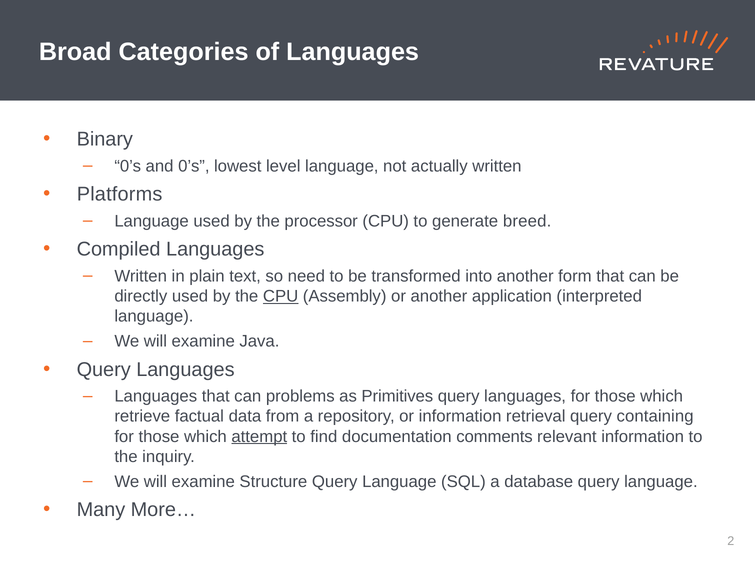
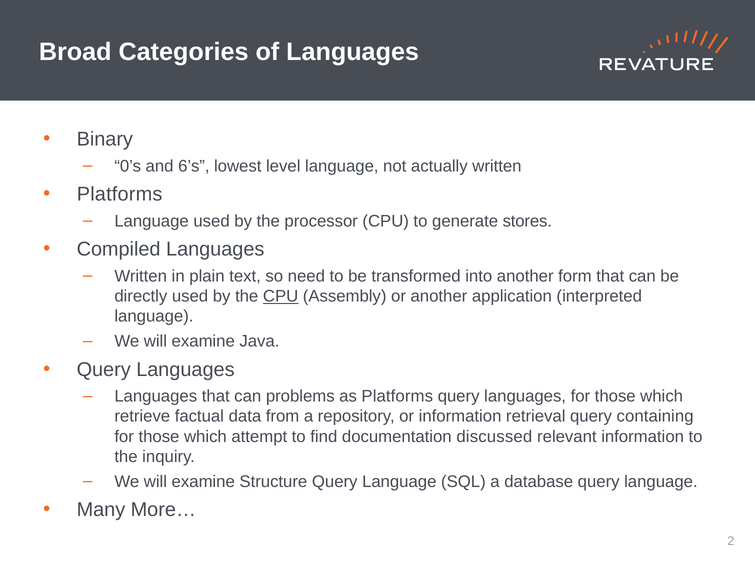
and 0’s: 0’s -> 6’s
breed: breed -> stores
as Primitives: Primitives -> Platforms
attempt underline: present -> none
comments: comments -> discussed
